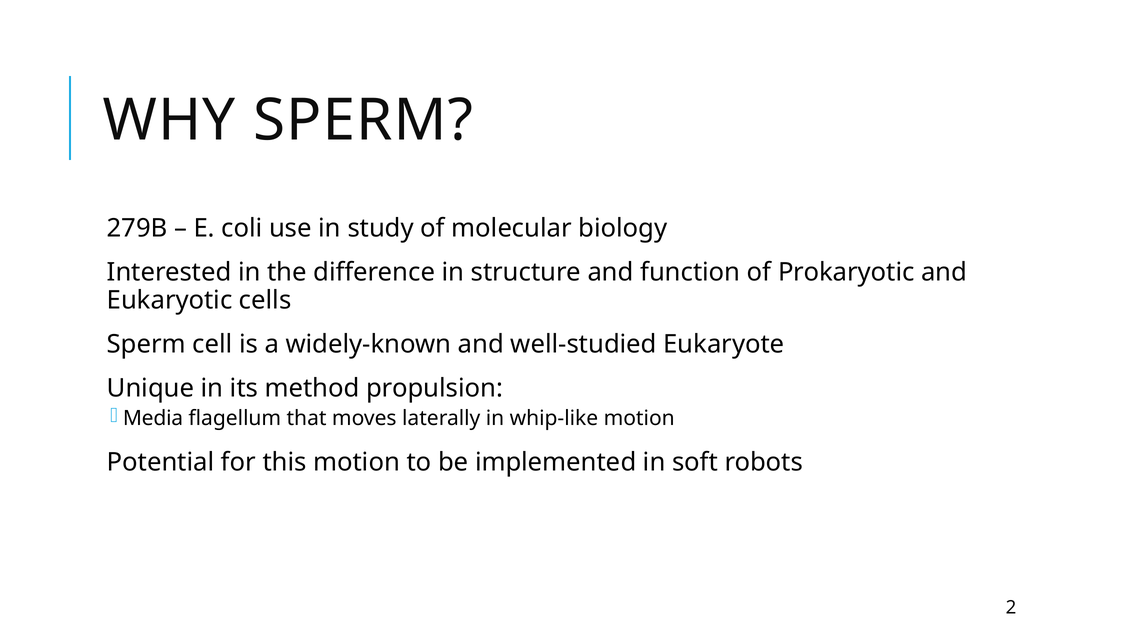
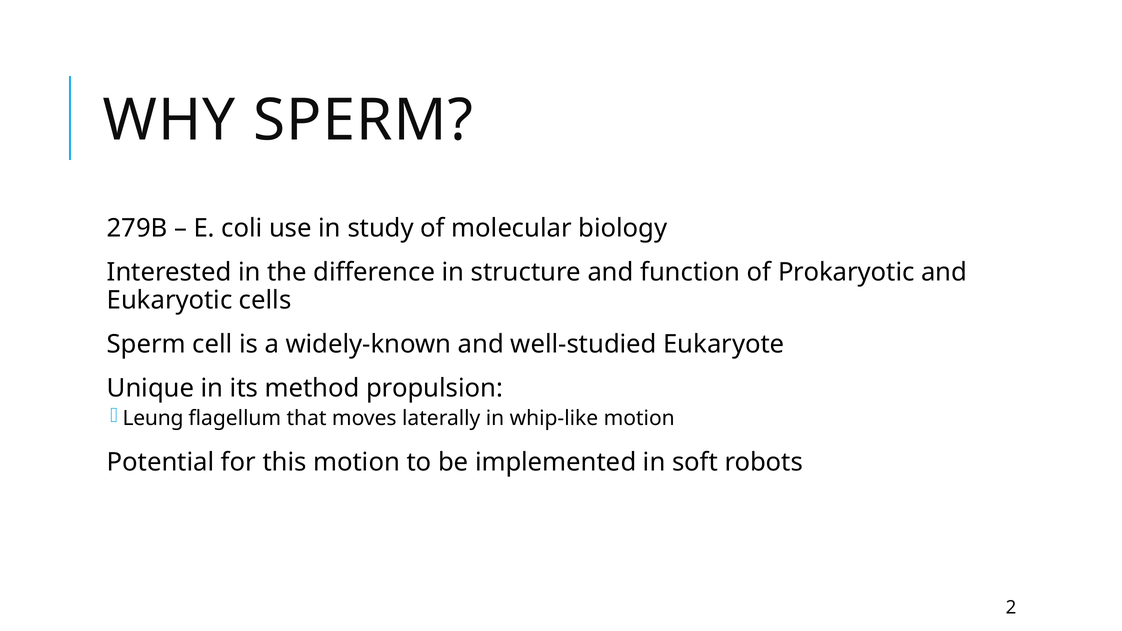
Media: Media -> Leung
